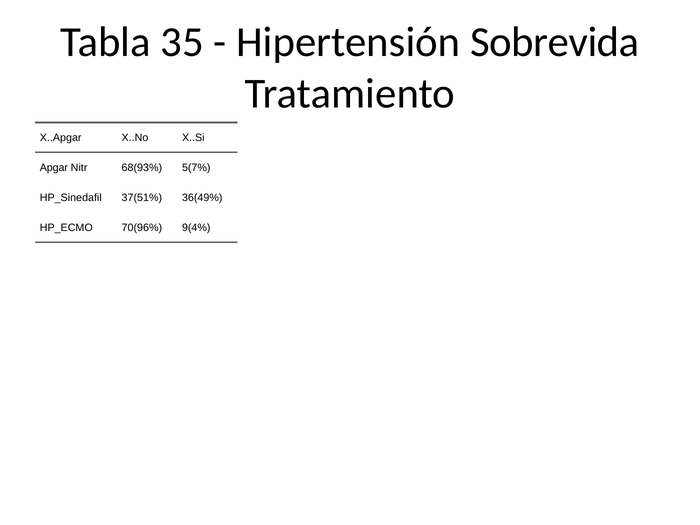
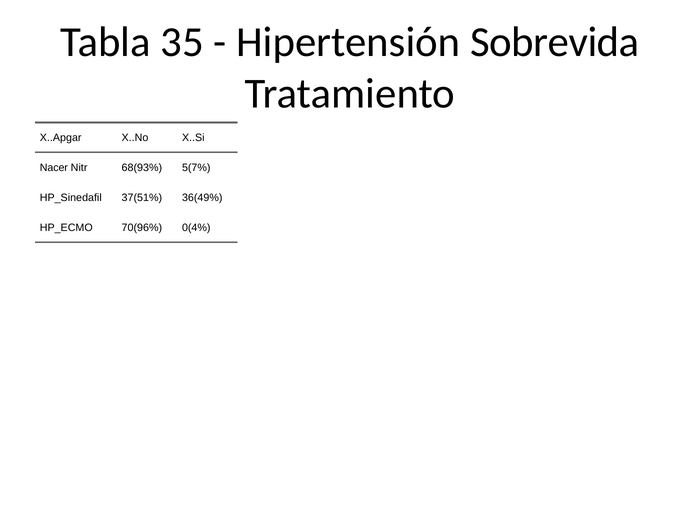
Apgar: Apgar -> Nacer
9(4%: 9(4% -> 0(4%
